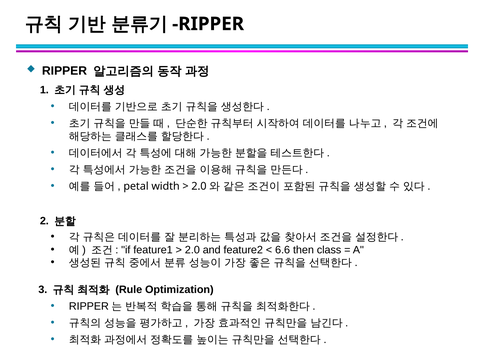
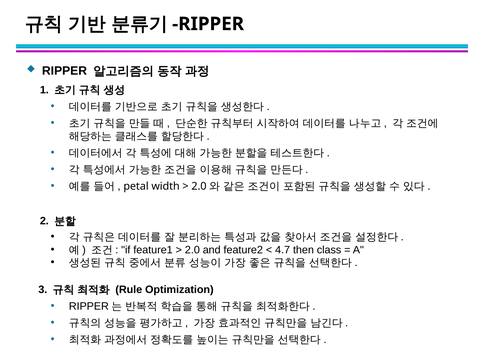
6.6: 6.6 -> 4.7
